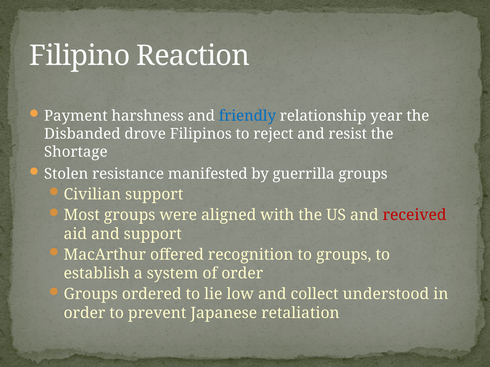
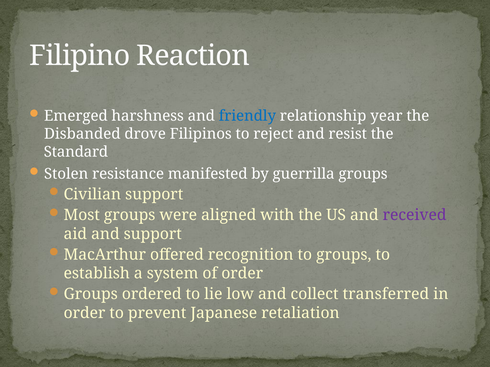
Payment: Payment -> Emerged
Shortage: Shortage -> Standard
received colour: red -> purple
understood: understood -> transferred
